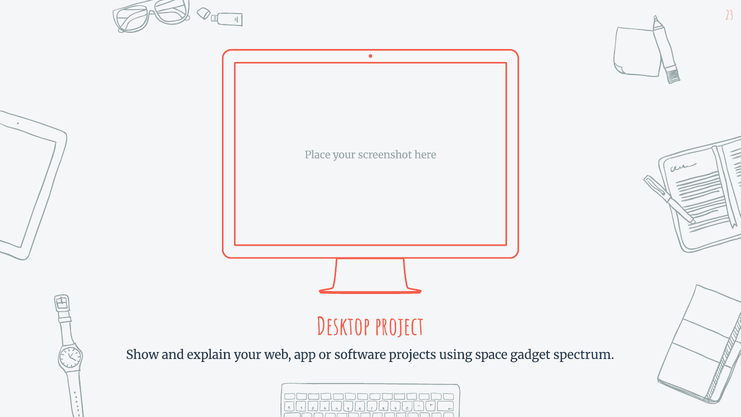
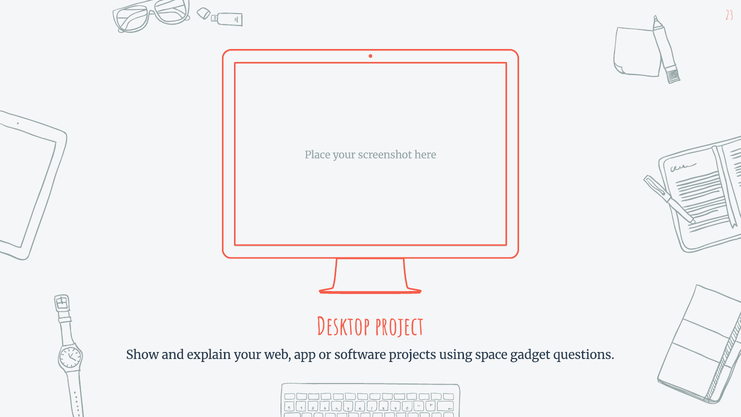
spectrum: spectrum -> questions
